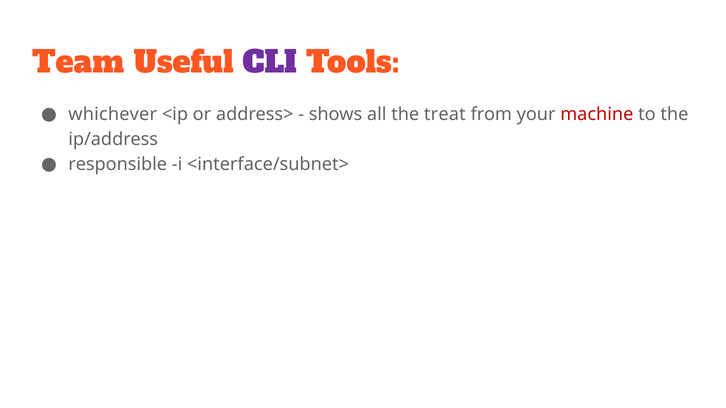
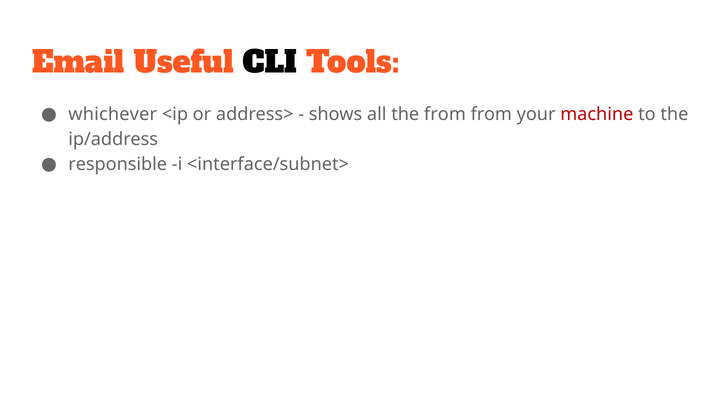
Team: Team -> Email
CLI colour: purple -> black
the treat: treat -> from
